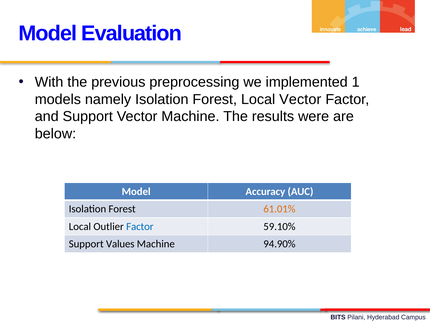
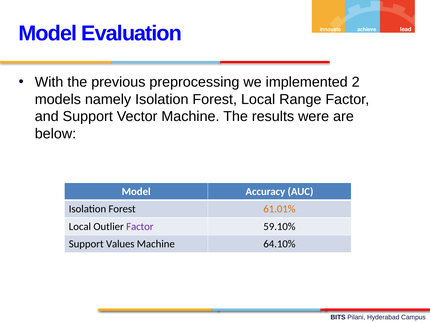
1: 1 -> 2
Local Vector: Vector -> Range
Factor at (140, 226) colour: blue -> purple
94.90%: 94.90% -> 64.10%
